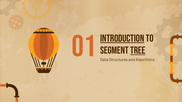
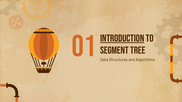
TREE underline: present -> none
